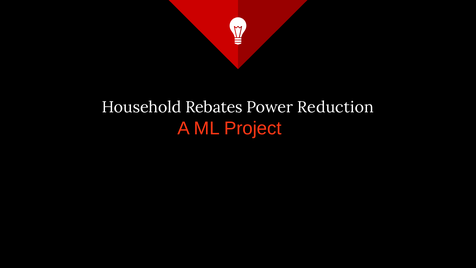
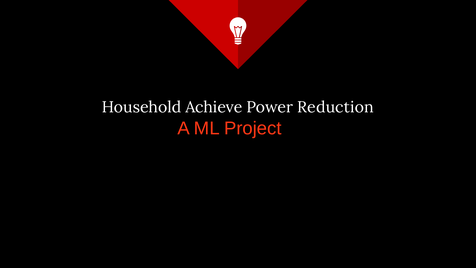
Rebates: Rebates -> Achieve
